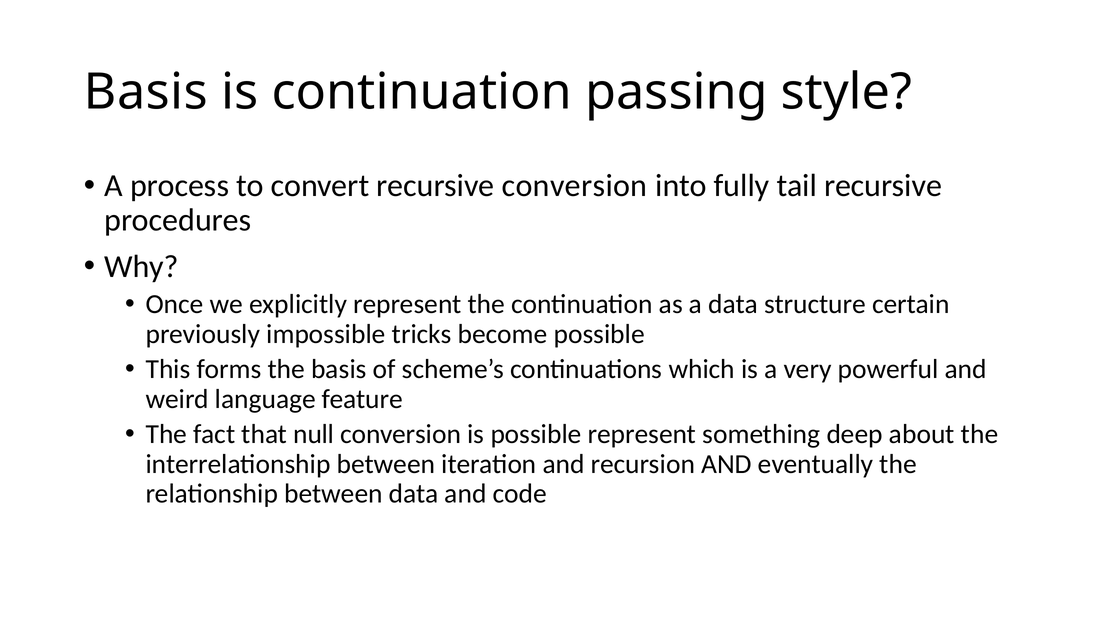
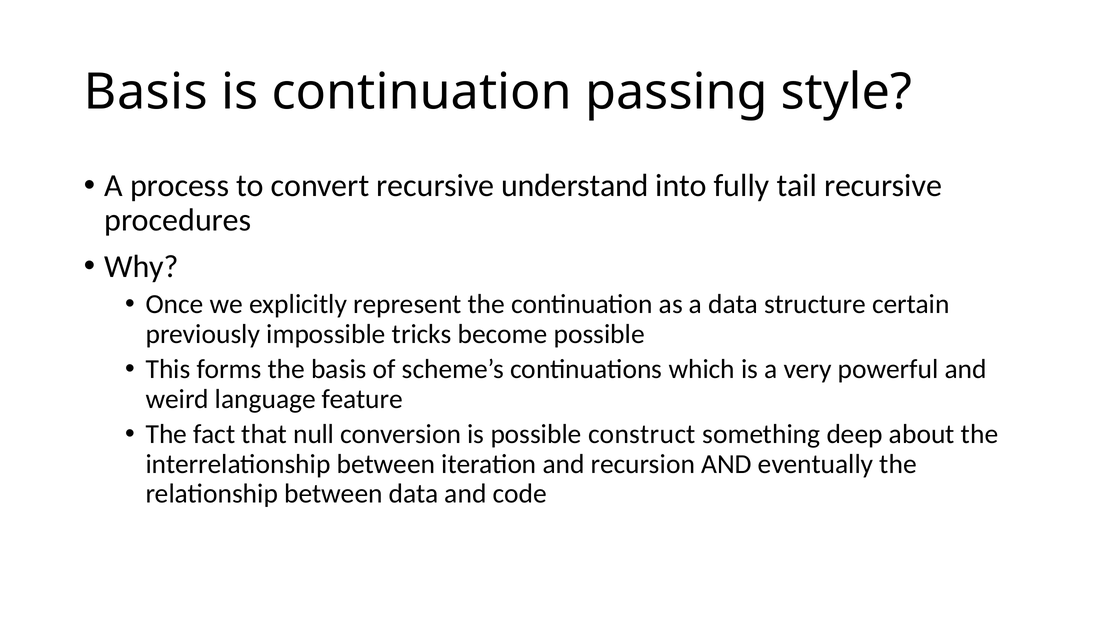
recursive conversion: conversion -> understand
possible represent: represent -> construct
